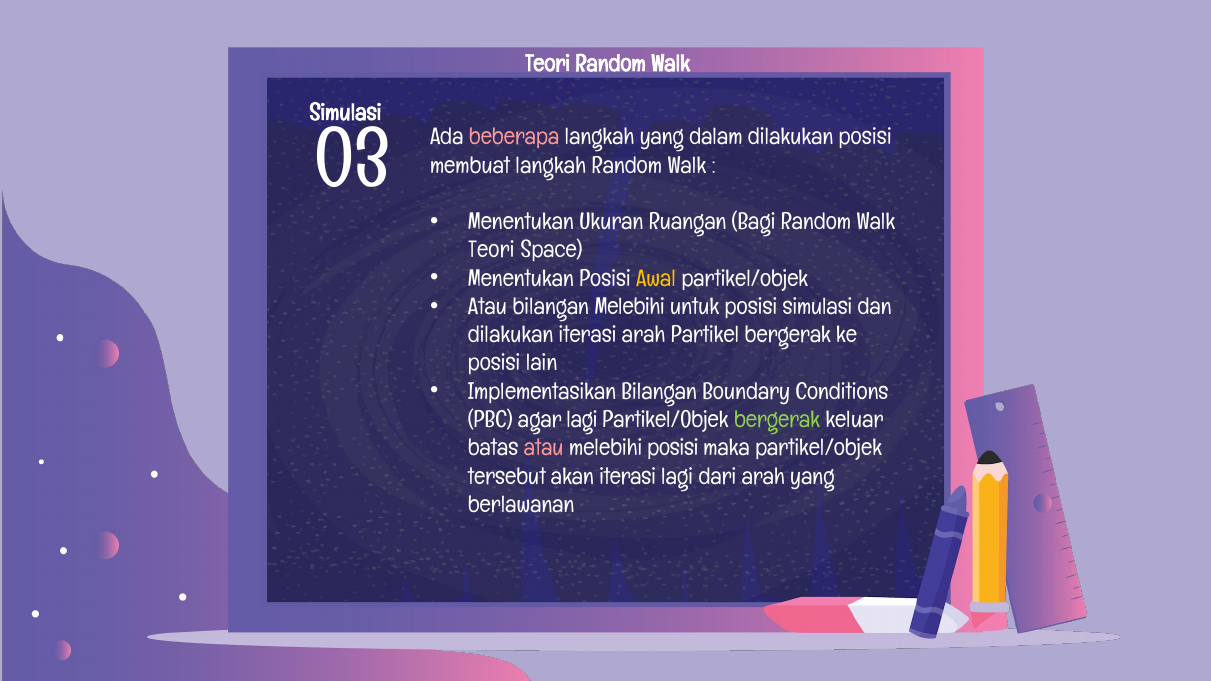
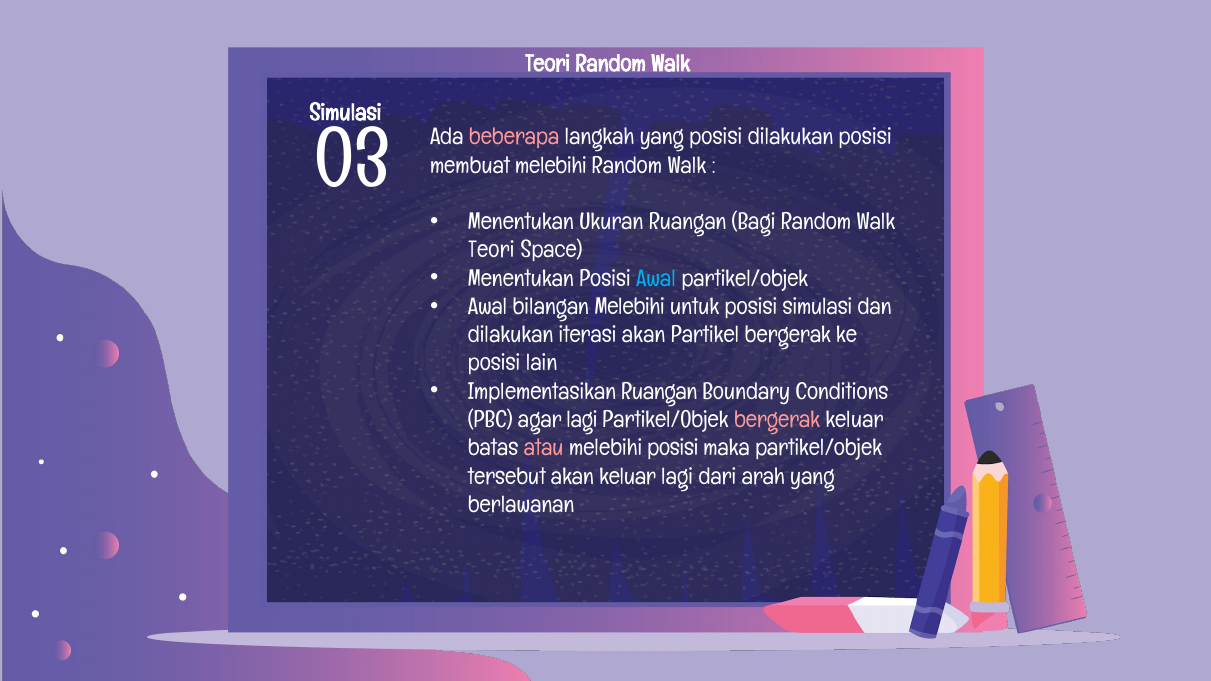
yang dalam: dalam -> posisi
membuat langkah: langkah -> melebihi
Awal at (656, 278) colour: yellow -> light blue
Atau at (488, 307): Atau -> Awal
iterasi arah: arah -> akan
Implementasikan Bilangan: Bilangan -> Ruangan
bergerak at (777, 420) colour: light green -> pink
akan iterasi: iterasi -> keluar
